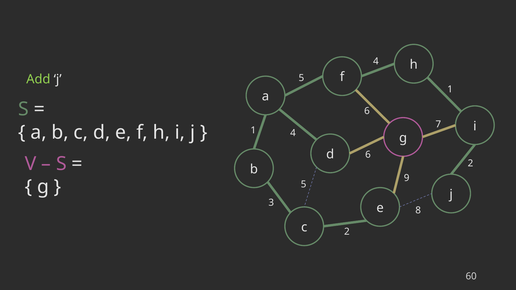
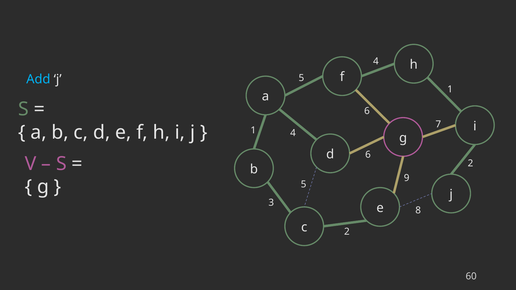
Add colour: light green -> light blue
